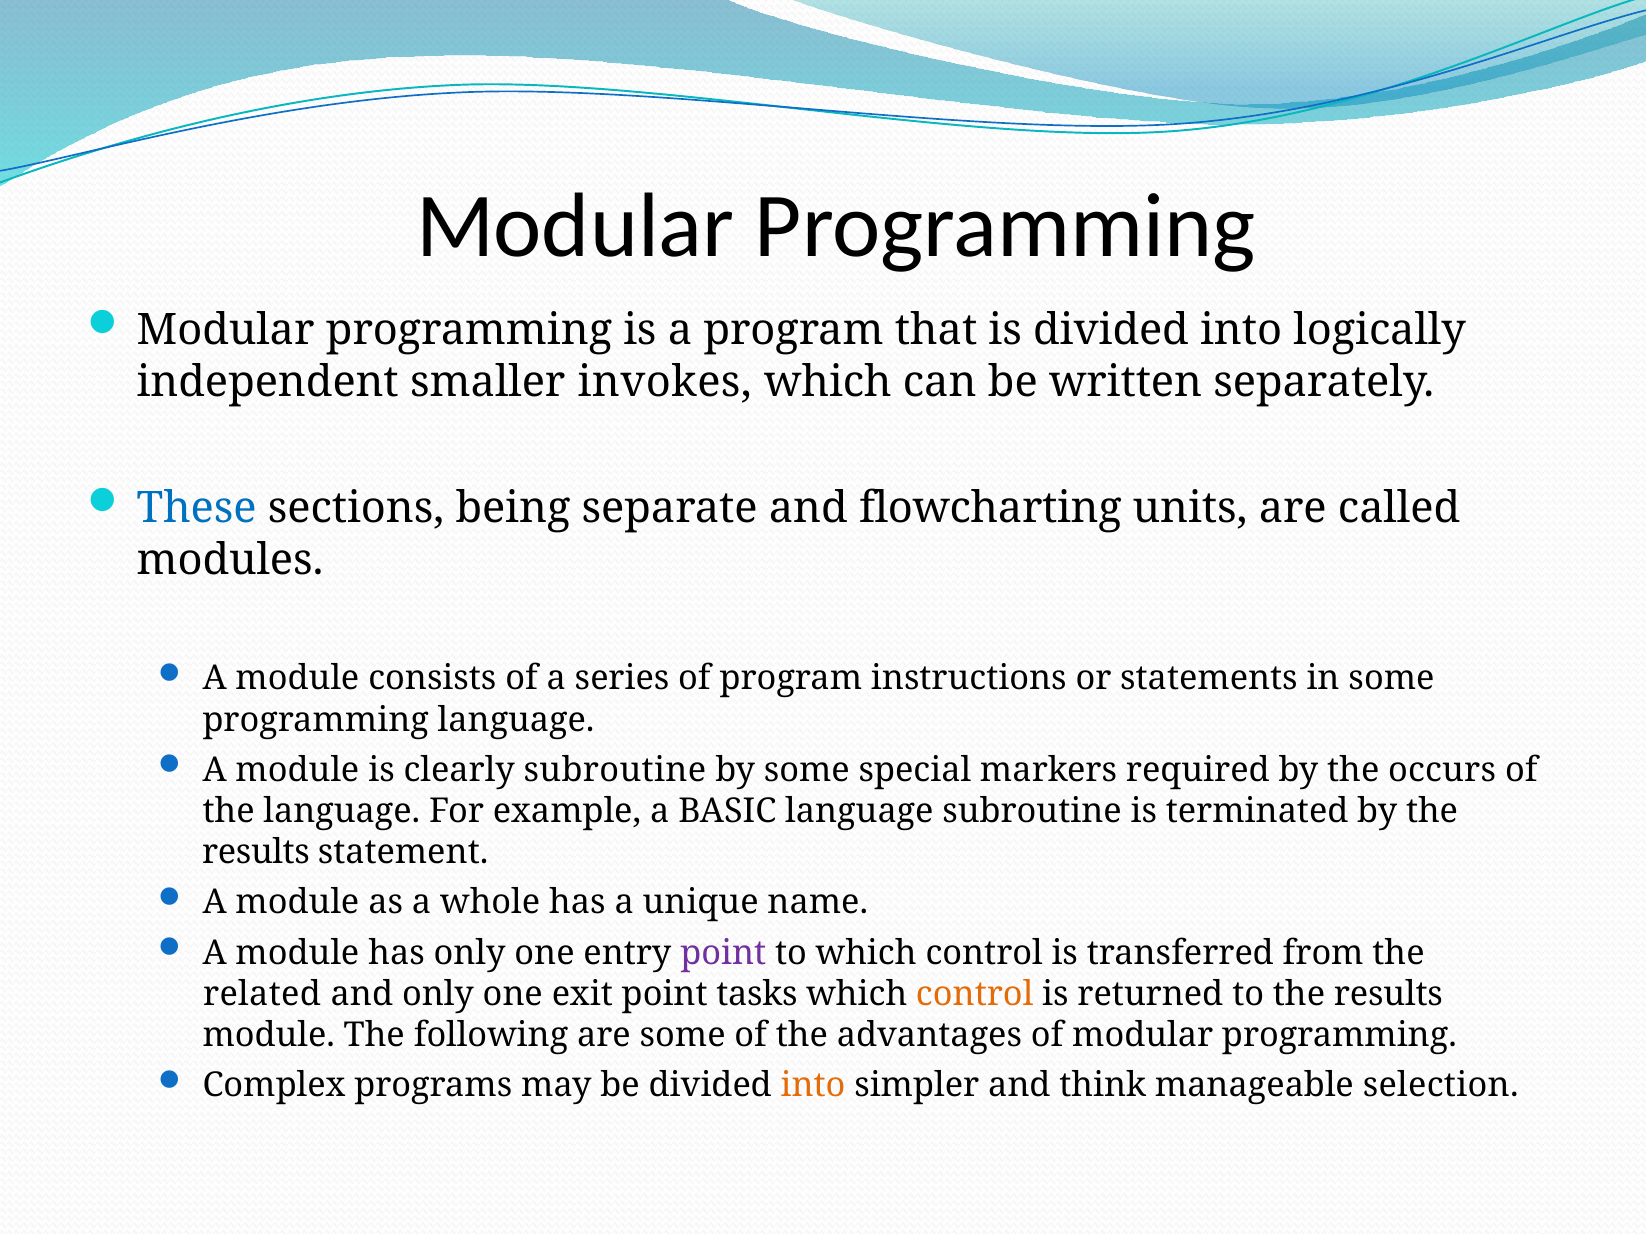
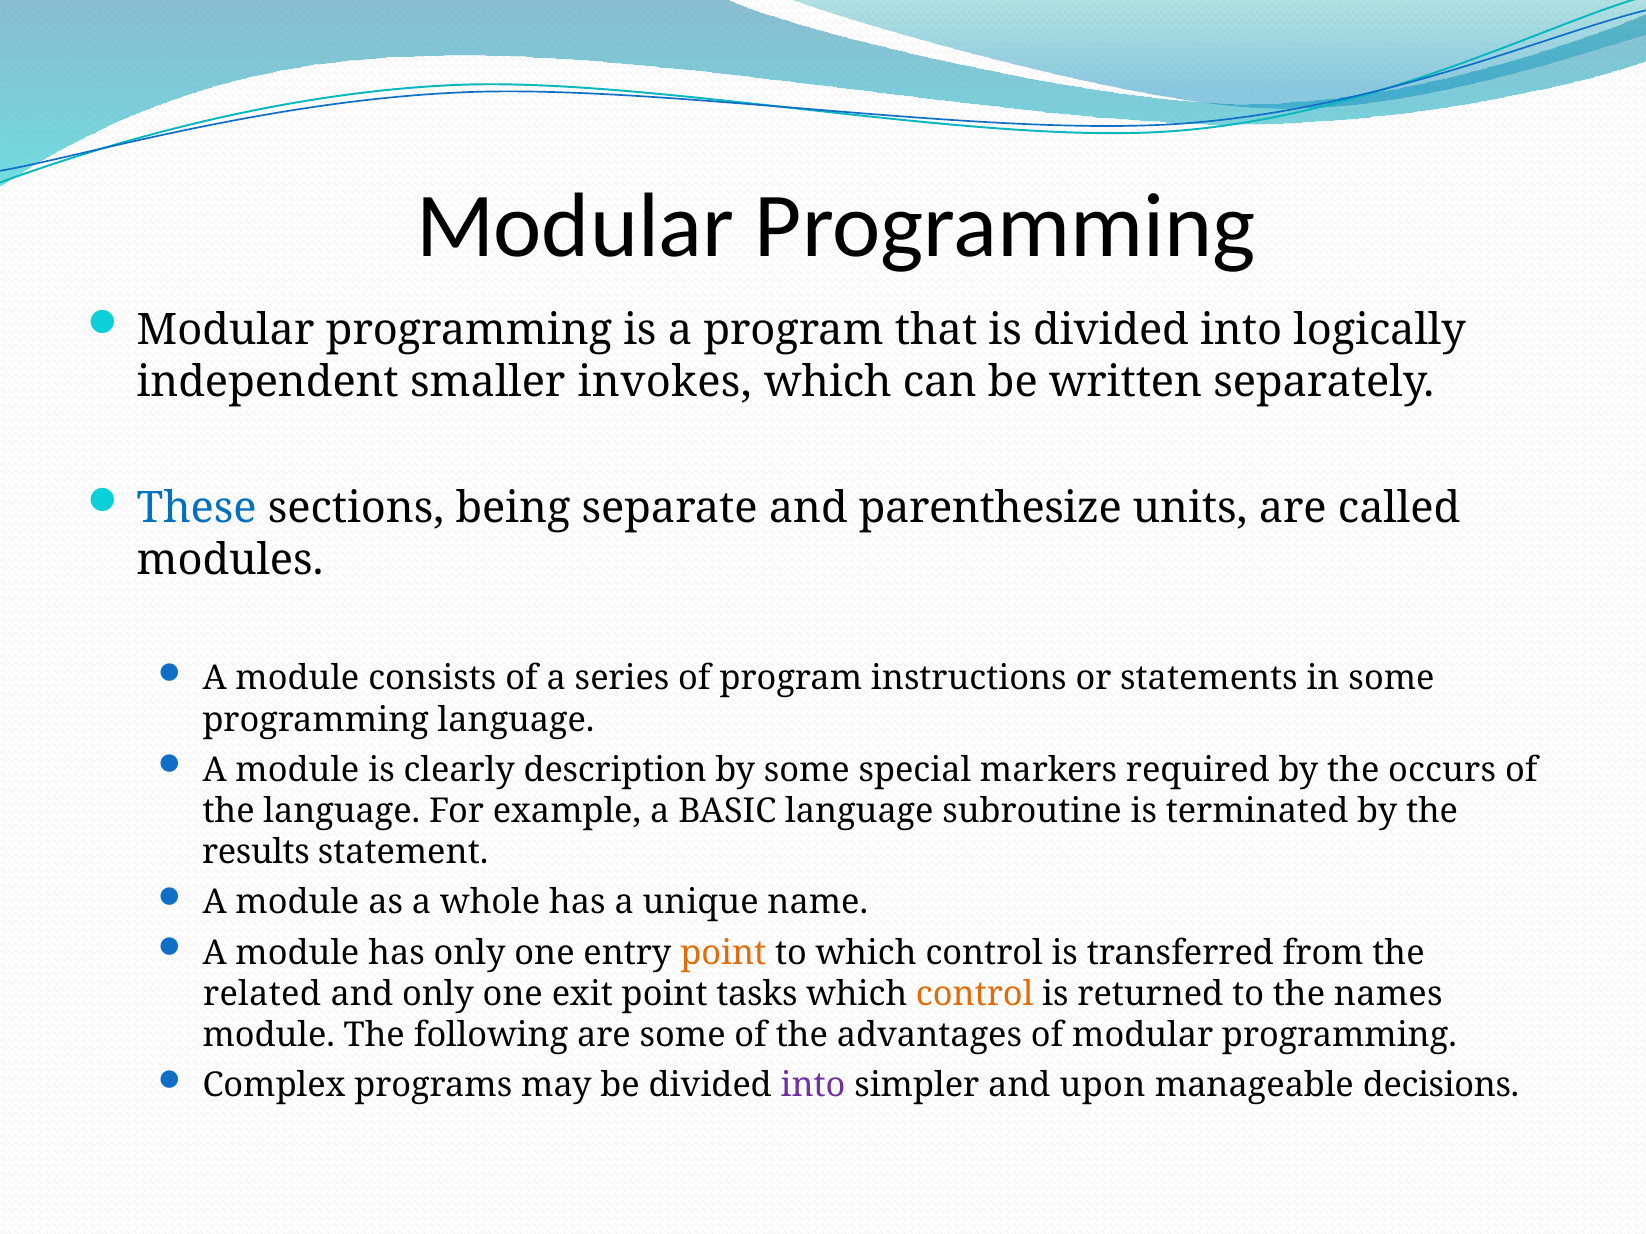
flowcharting: flowcharting -> parenthesize
clearly subroutine: subroutine -> description
point at (723, 953) colour: purple -> orange
to the results: results -> names
into at (813, 1086) colour: orange -> purple
think: think -> upon
selection: selection -> decisions
